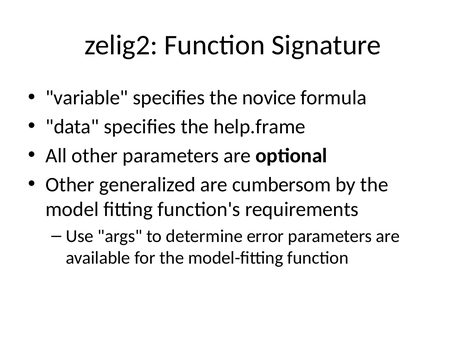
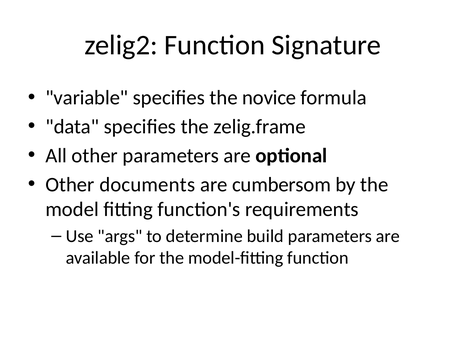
help.frame: help.frame -> zelig.frame
generalized: generalized -> documents
error: error -> build
